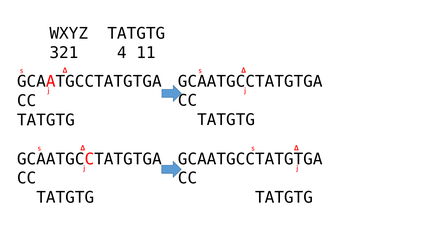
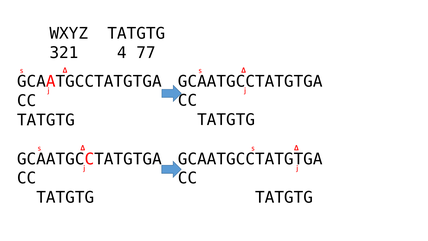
11: 11 -> 77
